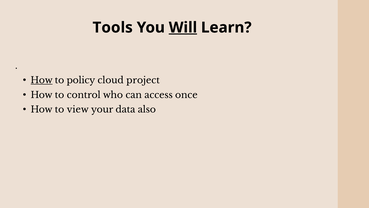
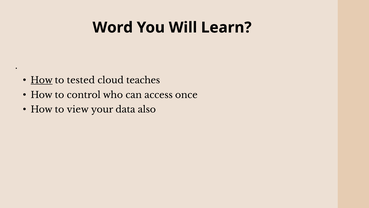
Tools: Tools -> Word
Will underline: present -> none
policy: policy -> tested
project: project -> teaches
